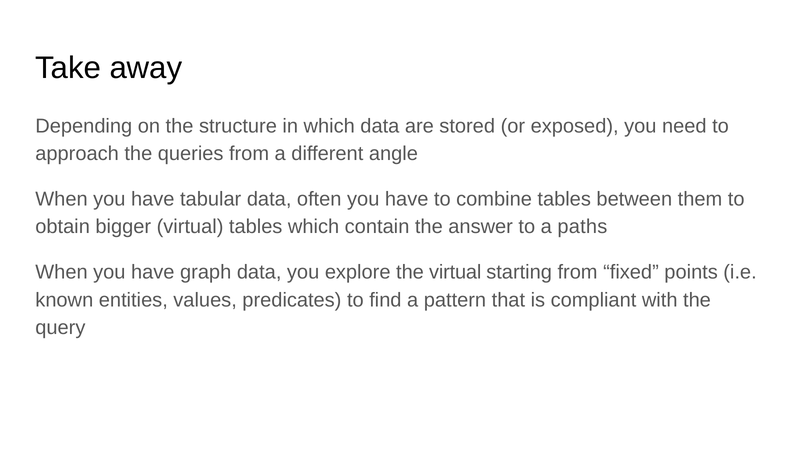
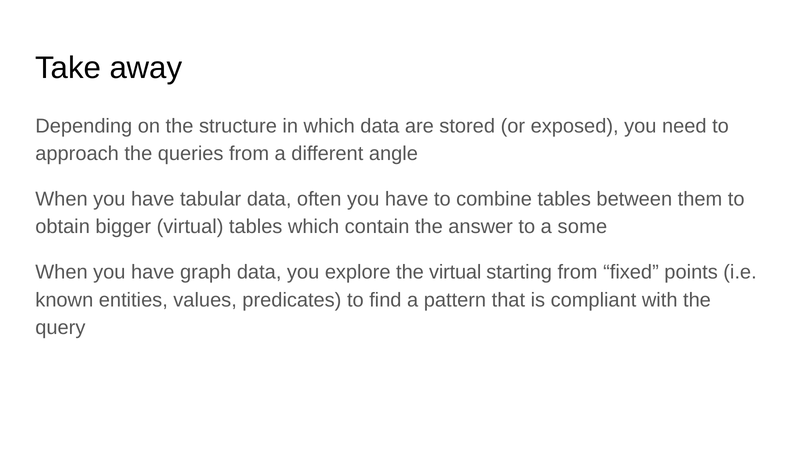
paths: paths -> some
